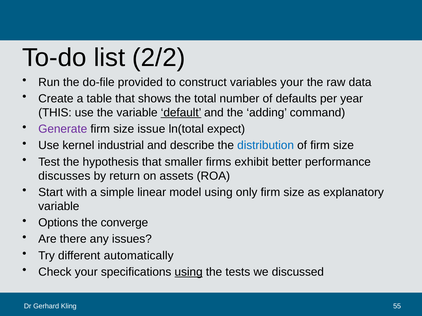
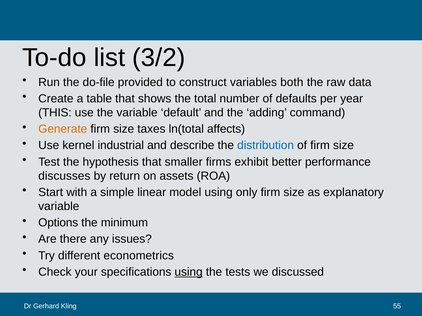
2/2: 2/2 -> 3/2
variables your: your -> both
default underline: present -> none
Generate colour: purple -> orange
issue: issue -> taxes
expect: expect -> affects
converge: converge -> minimum
automatically: automatically -> econometrics
